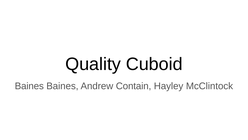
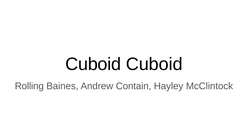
Quality at (93, 64): Quality -> Cuboid
Baines at (29, 86): Baines -> Rolling
